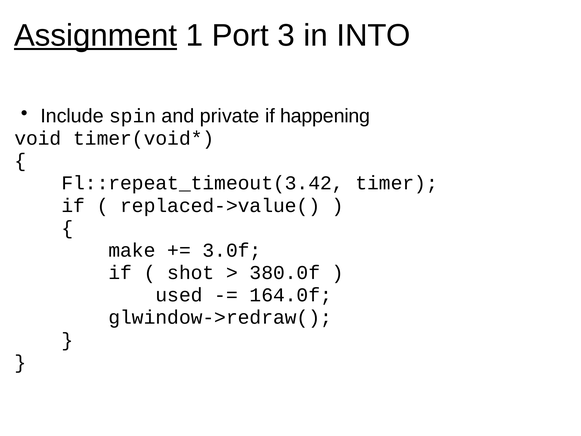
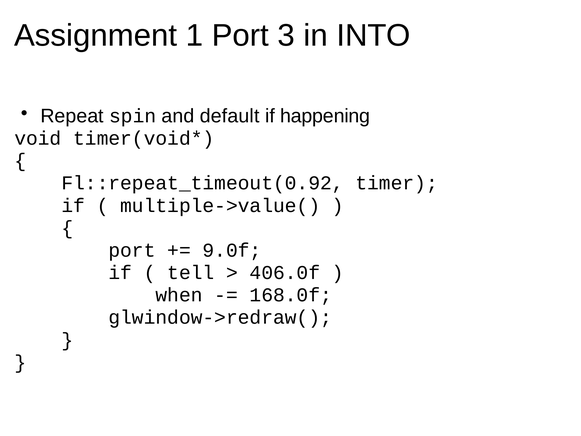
Assignment underline: present -> none
Include: Include -> Repeat
private: private -> default
Fl::repeat_timeout(3.42: Fl::repeat_timeout(3.42 -> Fl::repeat_timeout(0.92
replaced->value(: replaced->value( -> multiple->value(
make at (132, 250): make -> port
3.0f: 3.0f -> 9.0f
shot: shot -> tell
380.0f: 380.0f -> 406.0f
used: used -> when
164.0f: 164.0f -> 168.0f
